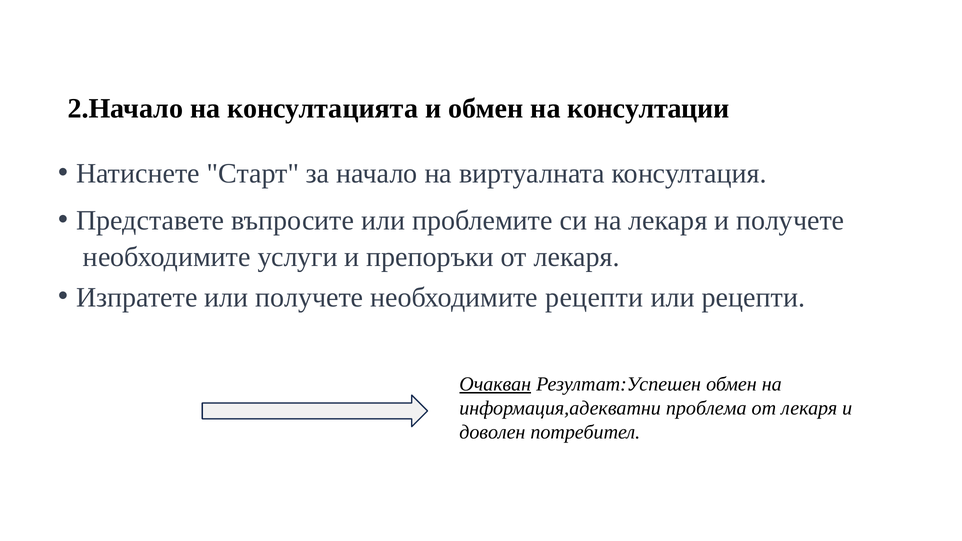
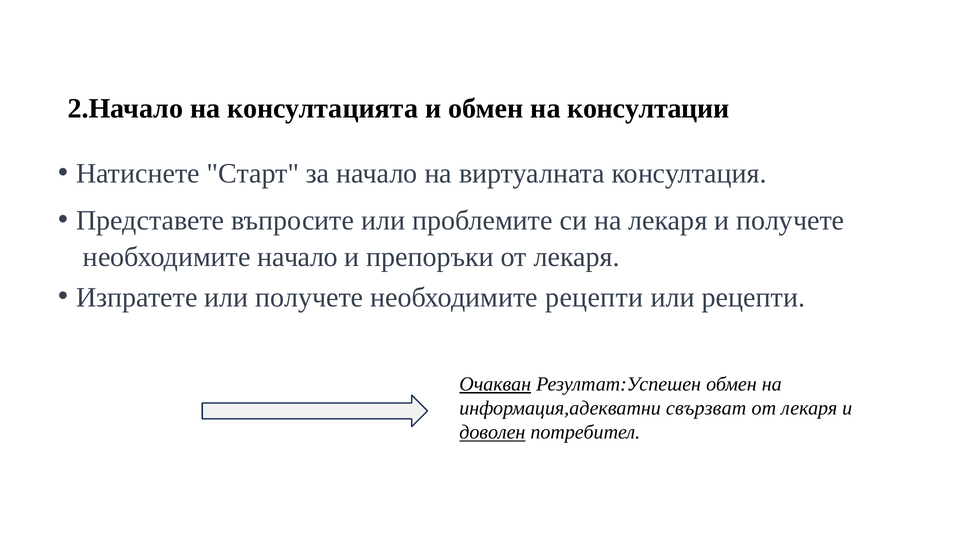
необходимите услуги: услуги -> начало
проблема: проблема -> свързват
доволен underline: none -> present
